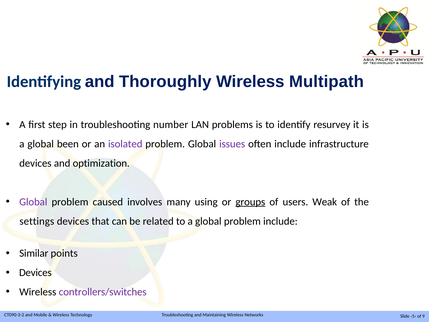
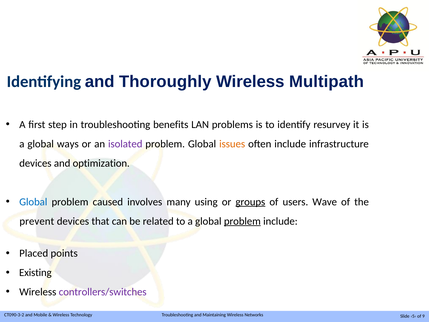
number: number -> benefits
been: been -> ways
issues colour: purple -> orange
Global at (33, 202) colour: purple -> blue
Weak: Weak -> Wave
settings: settings -> prevent
problem at (242, 221) underline: none -> present
Similar: Similar -> Placed
Devices at (35, 272): Devices -> Existing
